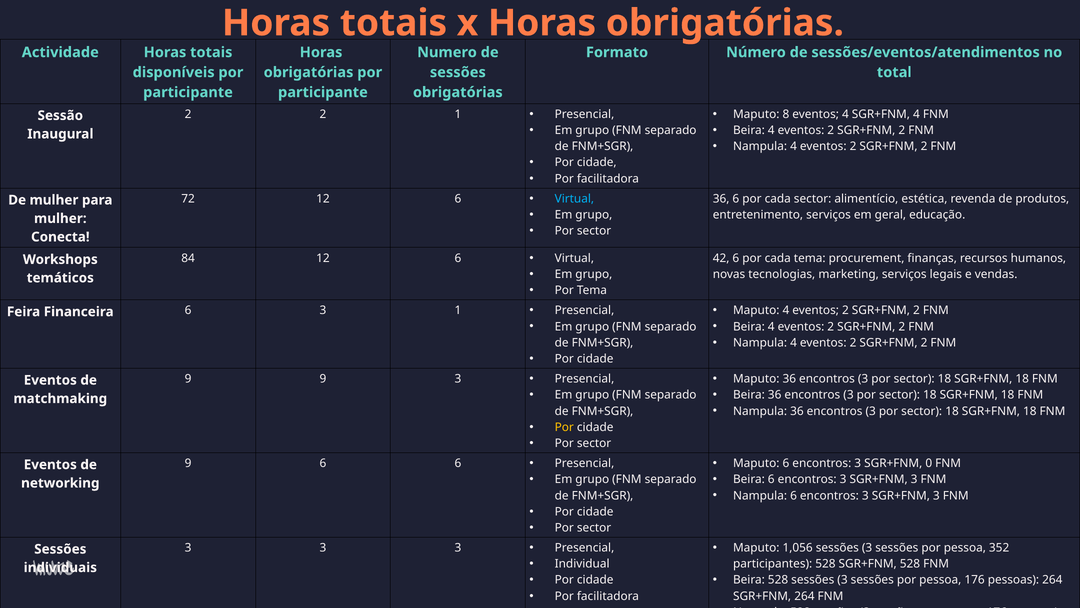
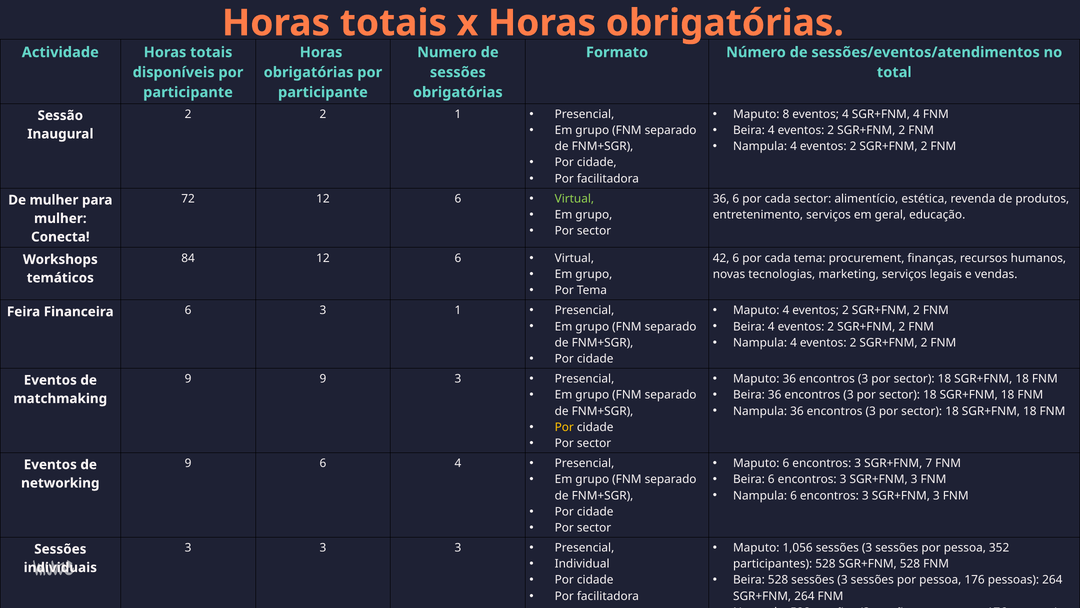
Virtual at (574, 199) colour: light blue -> light green
0: 0 -> 7
6 6: 6 -> 4
